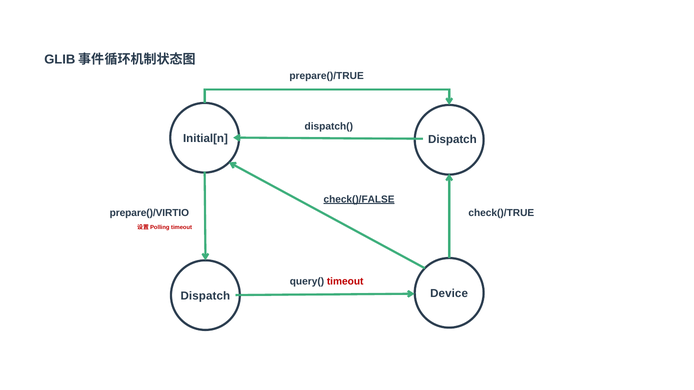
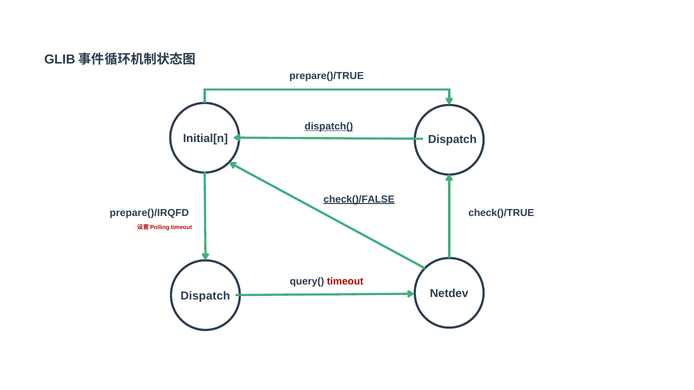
dispatch( underline: none -> present
prepare()/VIRTIO: prepare()/VIRTIO -> prepare()/IRQFD
Device: Device -> Netdev
